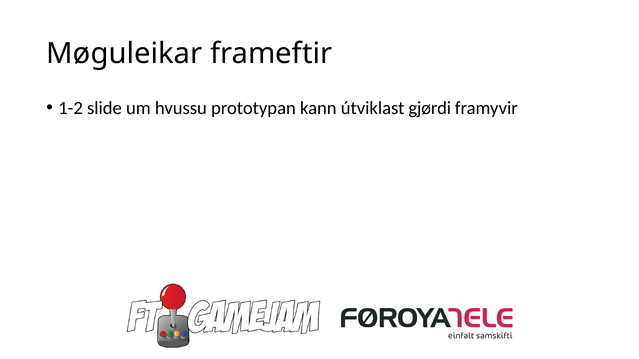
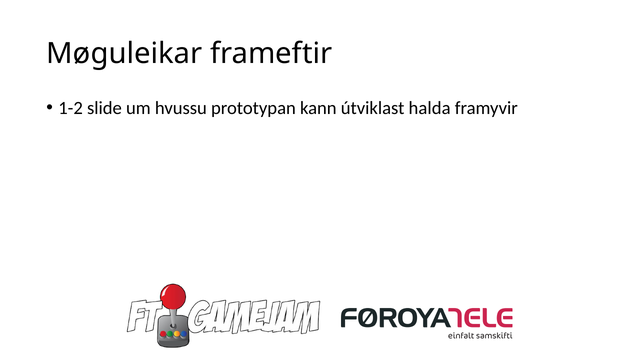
gjørdi: gjørdi -> halda
